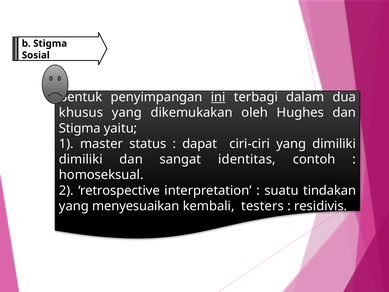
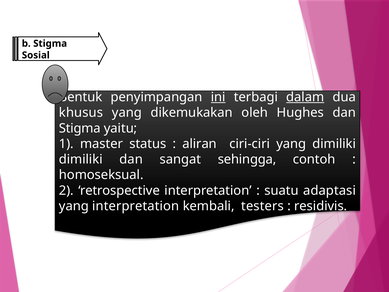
dalam underline: none -> present
dapat: dapat -> aliran
identitas: identitas -> sehingga
tindakan: tindakan -> adaptasi
yang menyesuaikan: menyesuaikan -> interpretation
